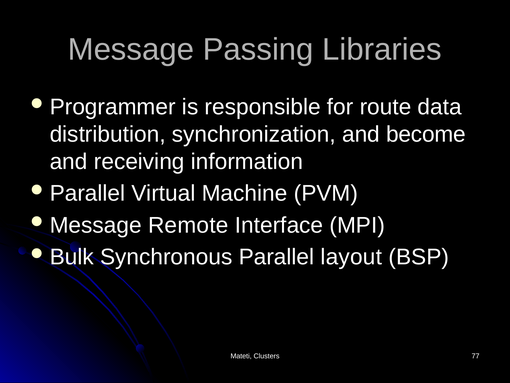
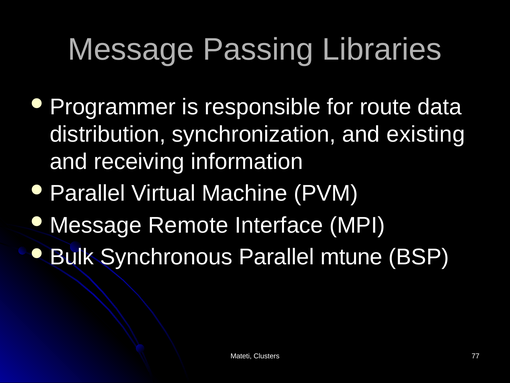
become: become -> existing
layout: layout -> mtune
